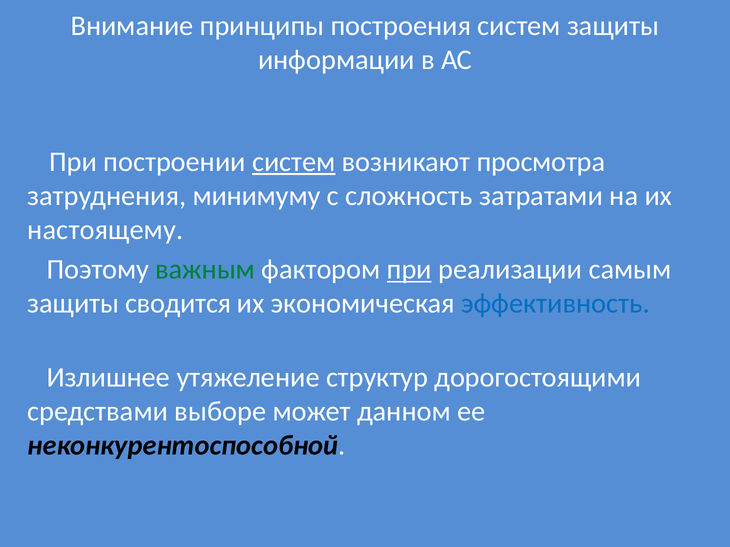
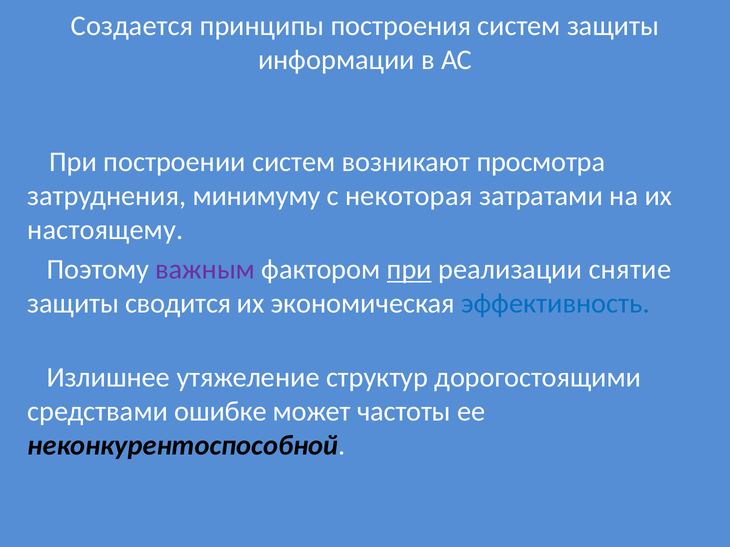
Внимание: Внимание -> Создается
систем at (294, 162) underline: present -> none
сложность: сложность -> некоторая
важным colour: green -> purple
самым: самым -> снятие
выборе: выборе -> ошибке
данном: данном -> частоты
